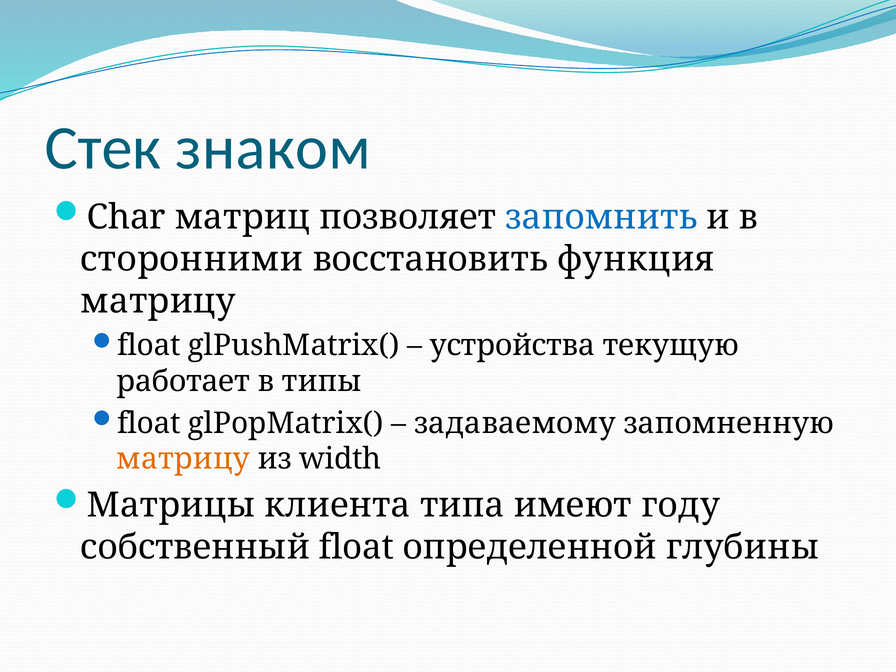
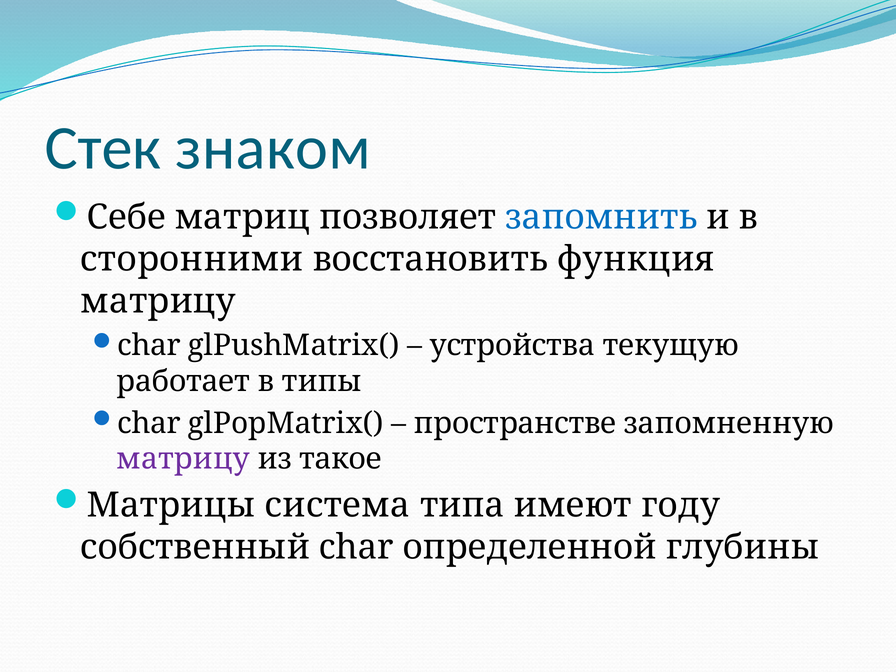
Char: Char -> Себе
float at (149, 346): float -> char
float at (149, 423): float -> char
задаваемому: задаваемому -> пространстве
матрицу at (183, 459) colour: orange -> purple
width: width -> такое
клиента: клиента -> система
собственный float: float -> char
